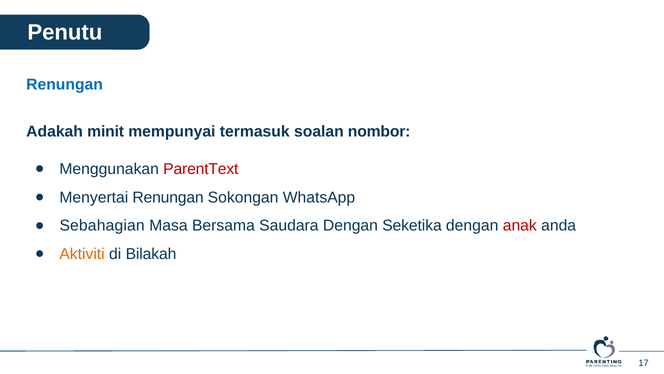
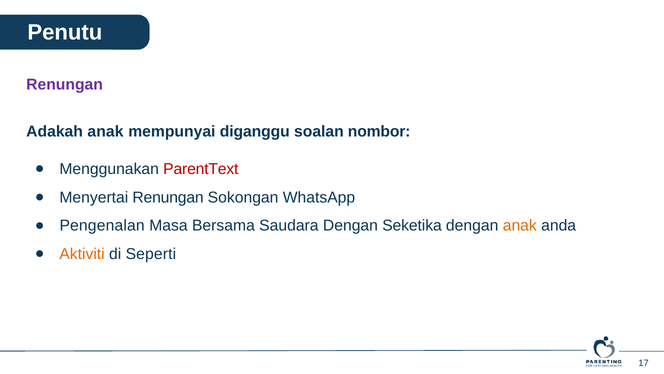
Renungan at (65, 84) colour: blue -> purple
Adakah minit: minit -> anak
termasuk: termasuk -> diganggu
Sebahagian: Sebahagian -> Pengenalan
anak at (520, 225) colour: red -> orange
Bilakah: Bilakah -> Seperti
